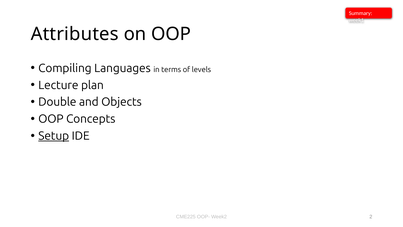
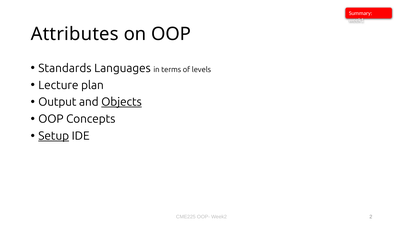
Compiling: Compiling -> Standards
Double: Double -> Output
Objects underline: none -> present
